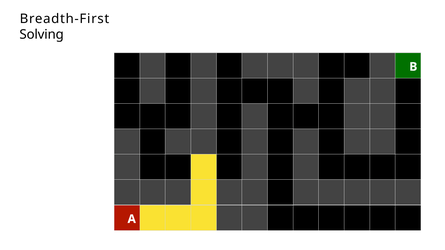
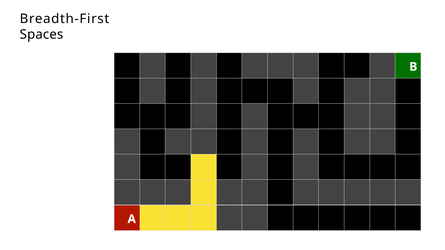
Solving: Solving -> Spaces
